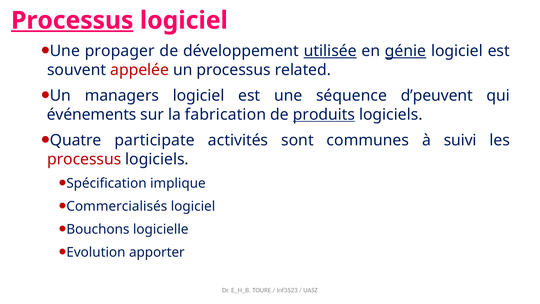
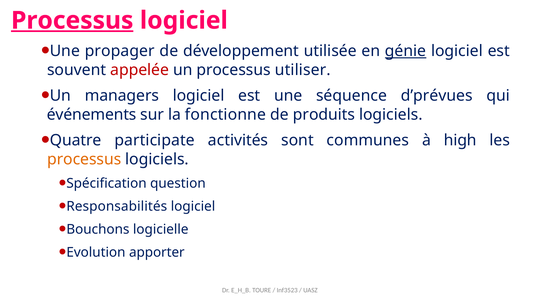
utilisée underline: present -> none
related: related -> utiliser
d’peuvent: d’peuvent -> d’prévues
fabrication: fabrication -> fonctionne
produits underline: present -> none
suivi: suivi -> high
processus at (84, 159) colour: red -> orange
implique: implique -> question
Commercialisés: Commercialisés -> Responsabilités
